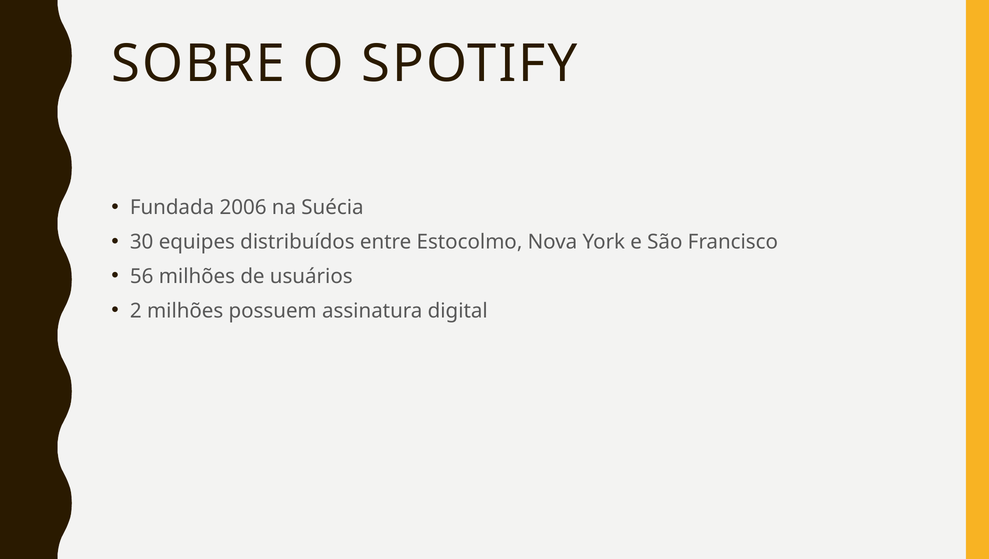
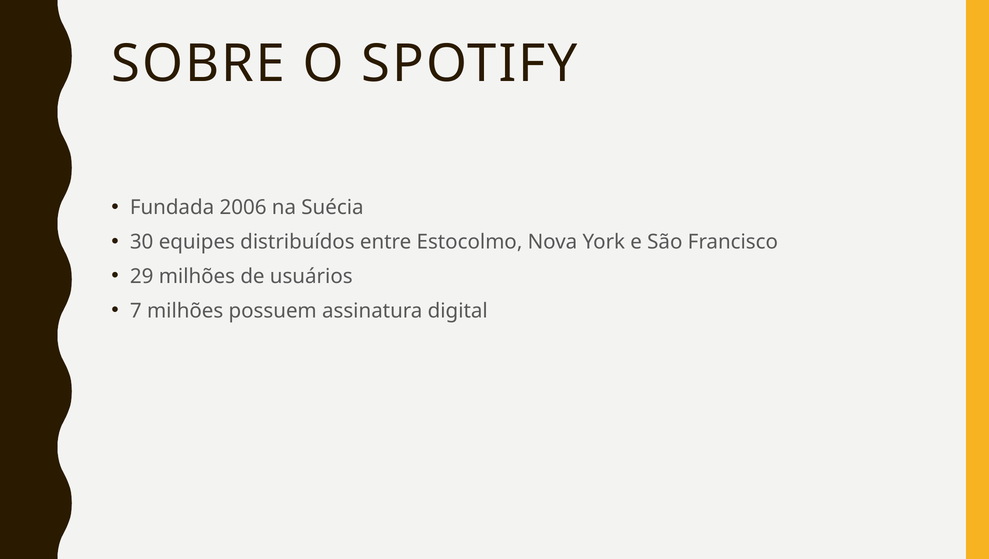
56: 56 -> 29
2: 2 -> 7
